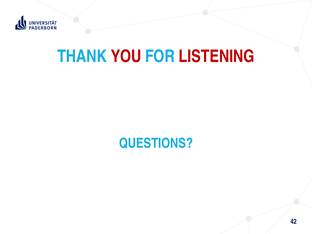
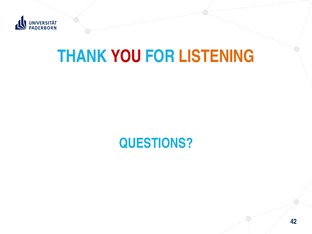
LISTENING colour: red -> orange
